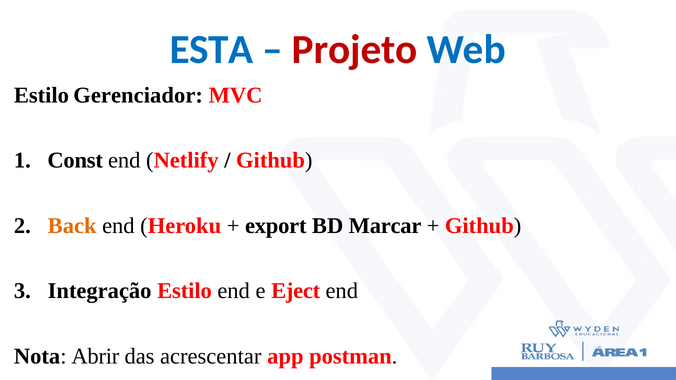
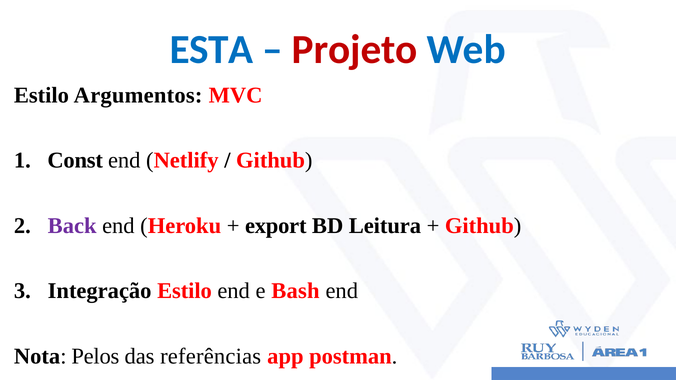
Gerenciador: Gerenciador -> Argumentos
Back colour: orange -> purple
Marcar: Marcar -> Leitura
Eject: Eject -> Bash
Abrir: Abrir -> Pelos
acrescentar: acrescentar -> referências
